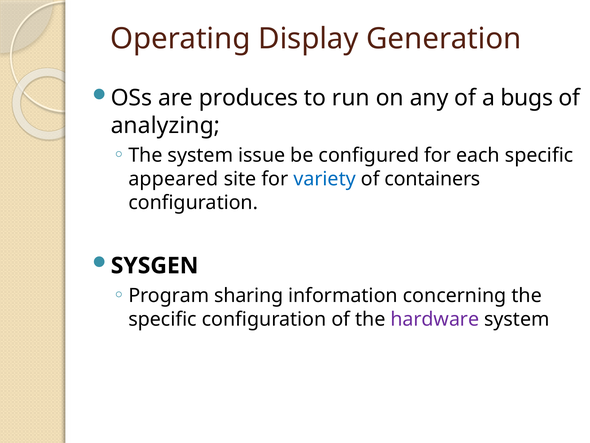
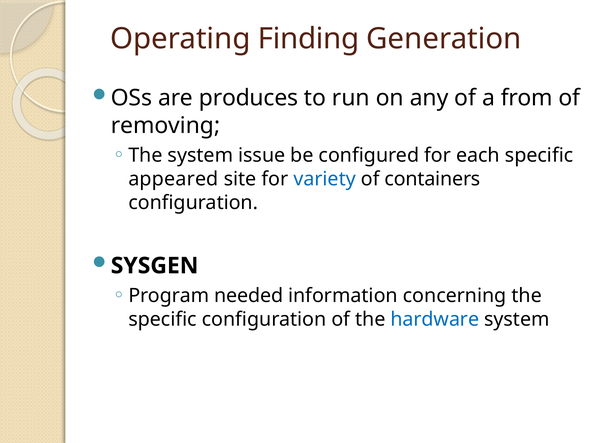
Display: Display -> Finding
bugs: bugs -> from
analyzing: analyzing -> removing
sharing: sharing -> needed
hardware colour: purple -> blue
